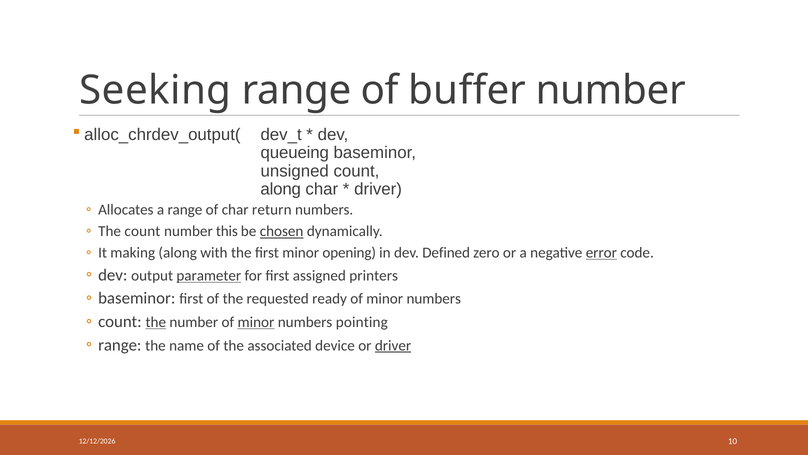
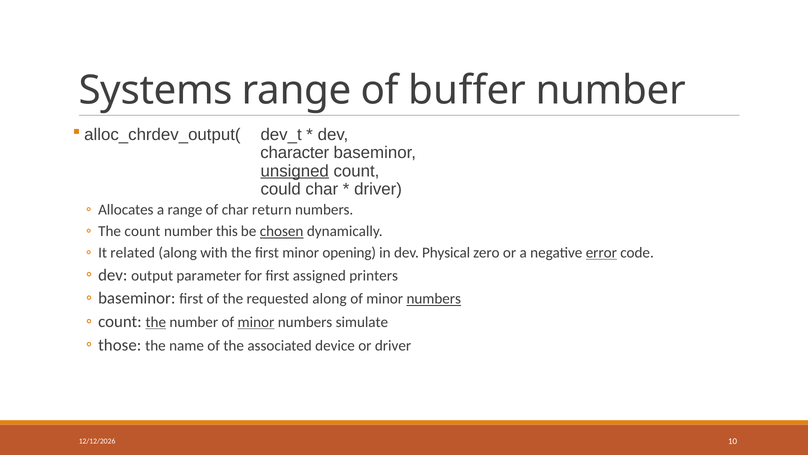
Seeking: Seeking -> Systems
queueing: queueing -> character
unsigned underline: none -> present
along at (281, 189): along -> could
making: making -> related
Defined: Defined -> Physical
parameter underline: present -> none
requested ready: ready -> along
numbers at (434, 299) underline: none -> present
pointing: pointing -> simulate
range at (120, 345): range -> those
driver at (393, 345) underline: present -> none
